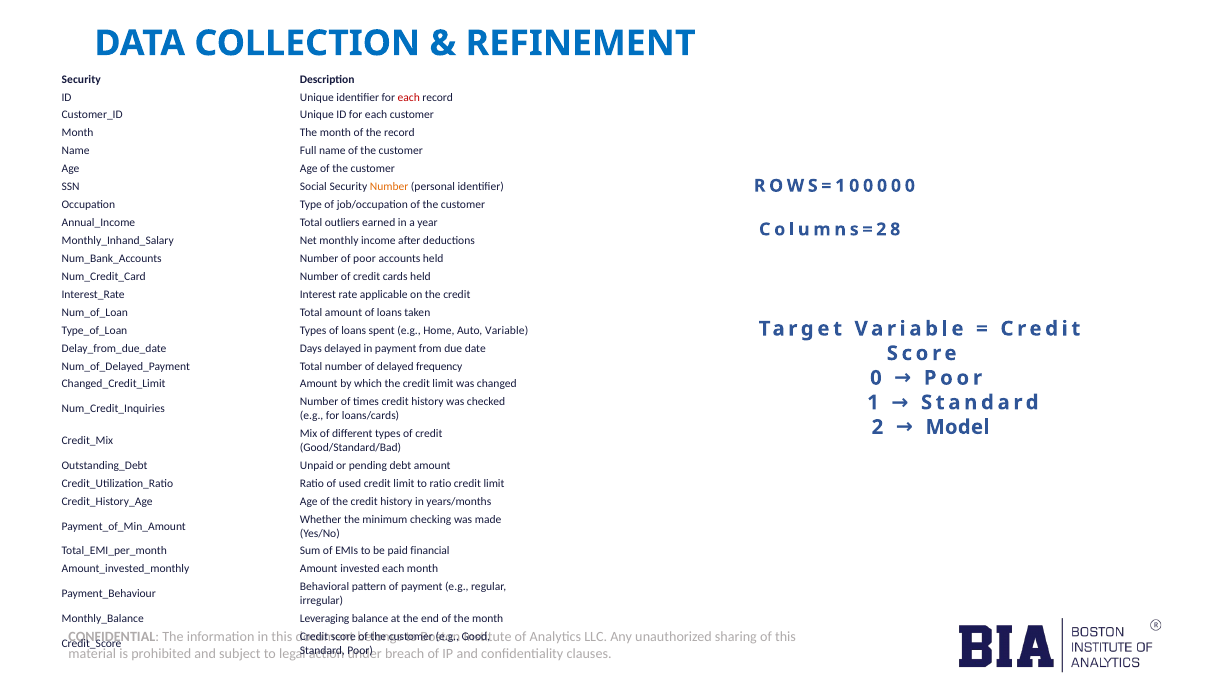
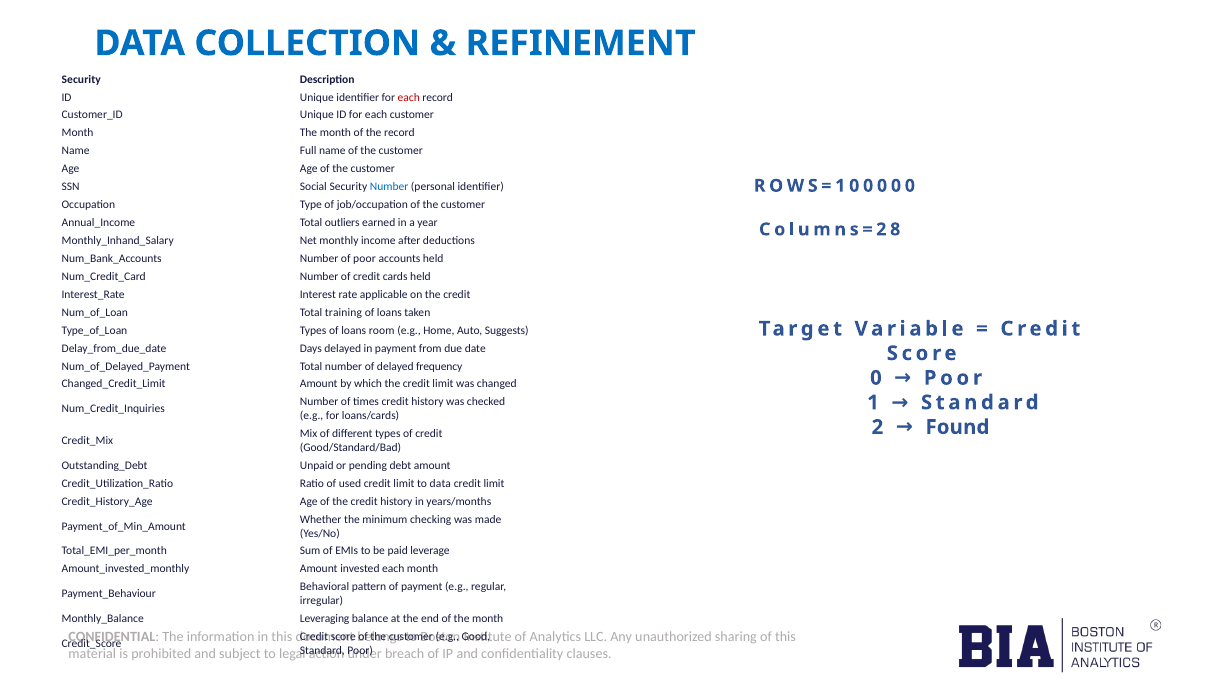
Number at (389, 187) colour: orange -> blue
Total amount: amount -> training
spent: spent -> room
Auto Variable: Variable -> Suggests
Model: Model -> Found
to ratio: ratio -> data
financial: financial -> leverage
